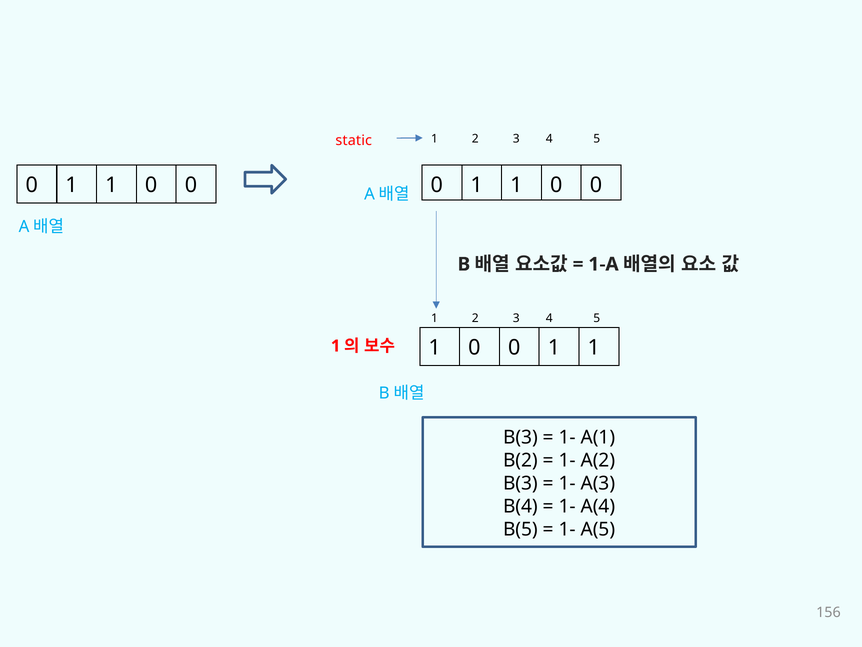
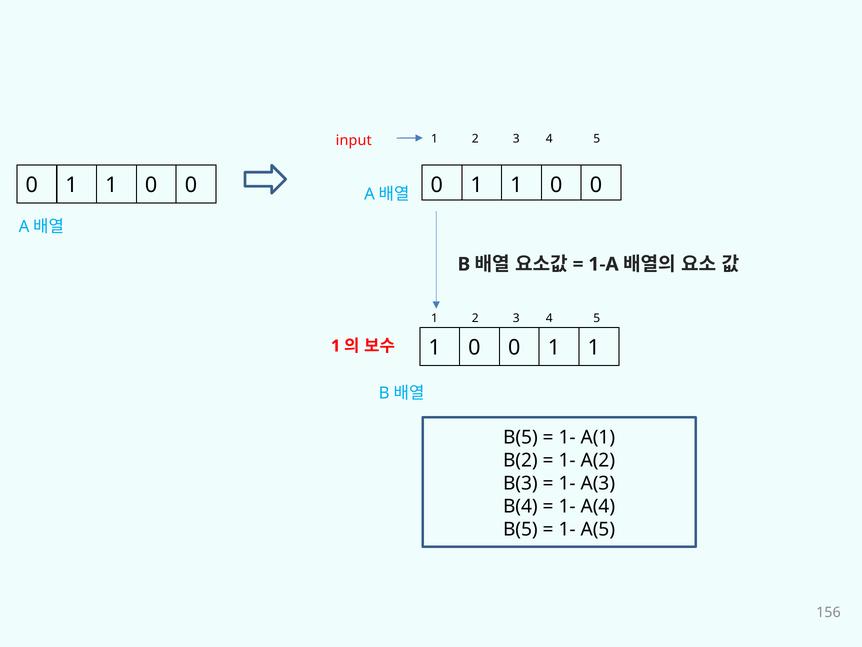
static: static -> input
B(3 at (520, 437): B(3 -> B(5
